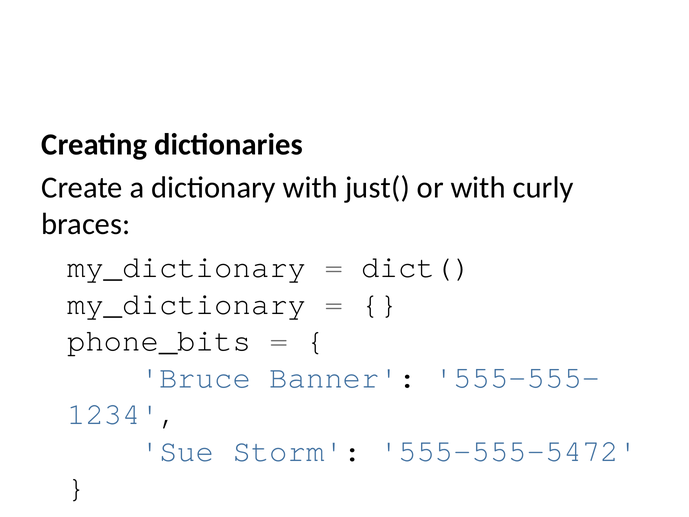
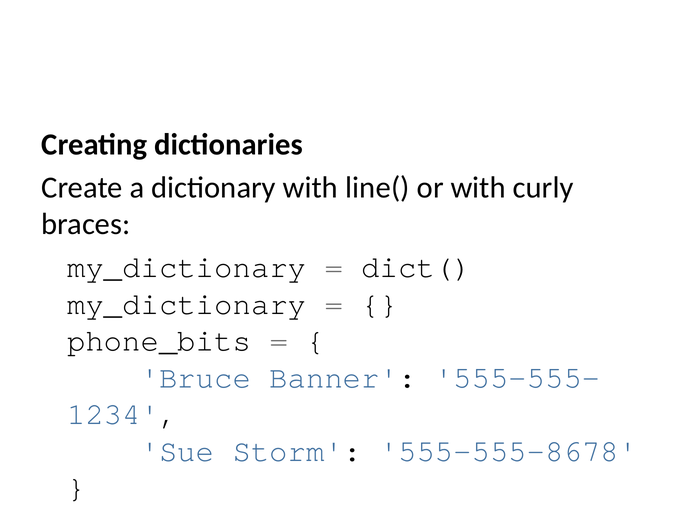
just(: just( -> line(
555-555-5472: 555-555-5472 -> 555-555-8678
